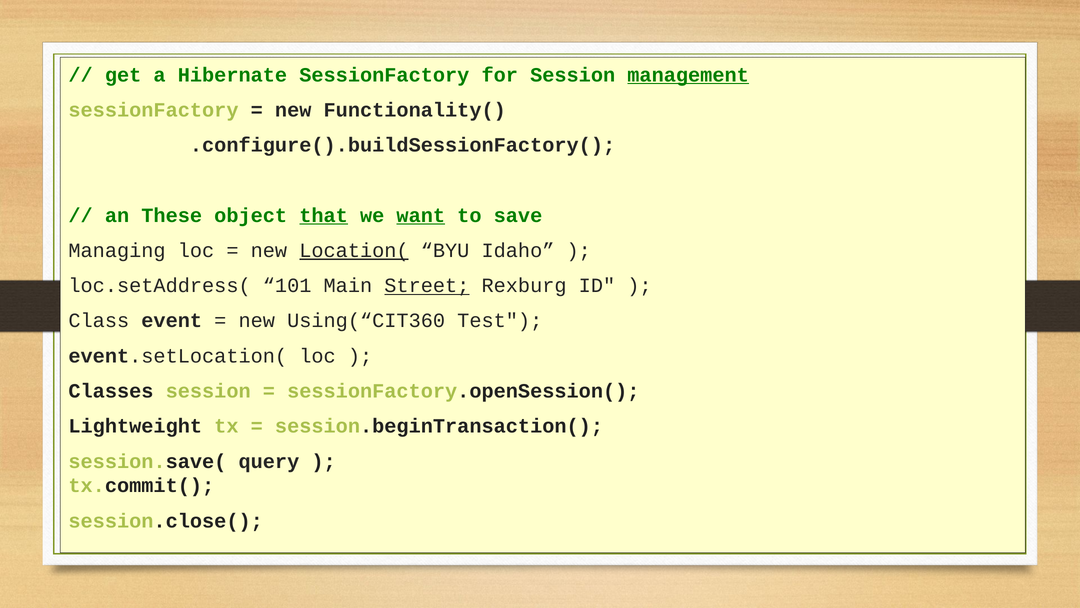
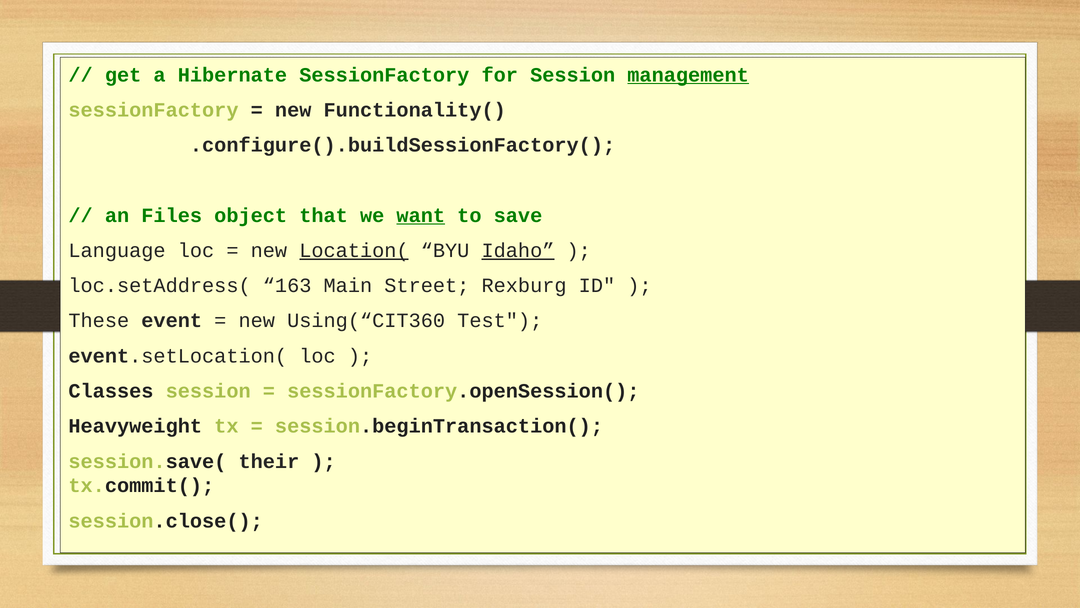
These: These -> Files
that underline: present -> none
Managing: Managing -> Language
Idaho underline: none -> present
101: 101 -> 163
Street underline: present -> none
Class: Class -> These
Lightweight: Lightweight -> Heavyweight
query: query -> their
